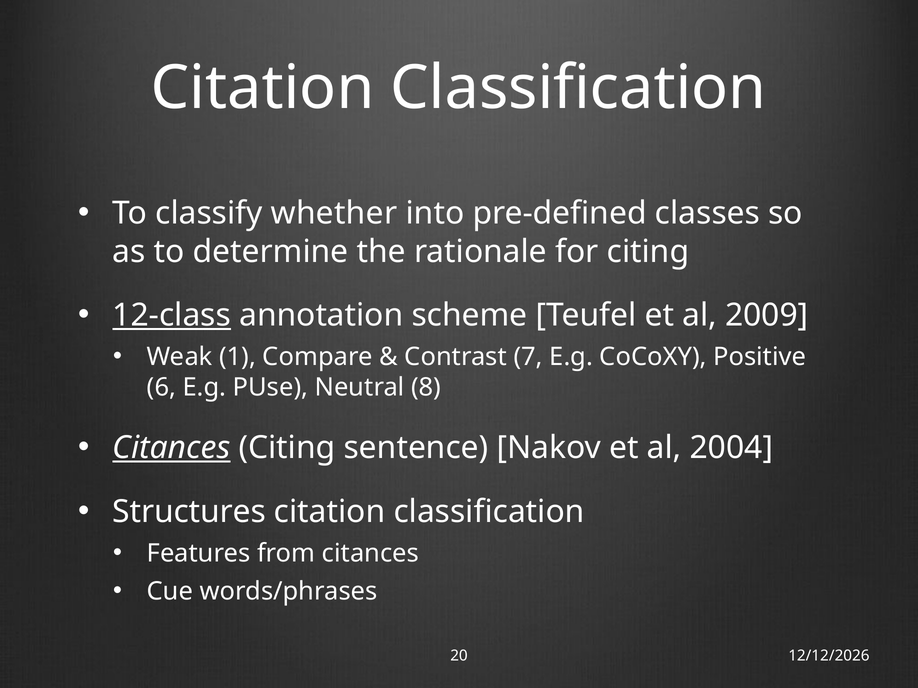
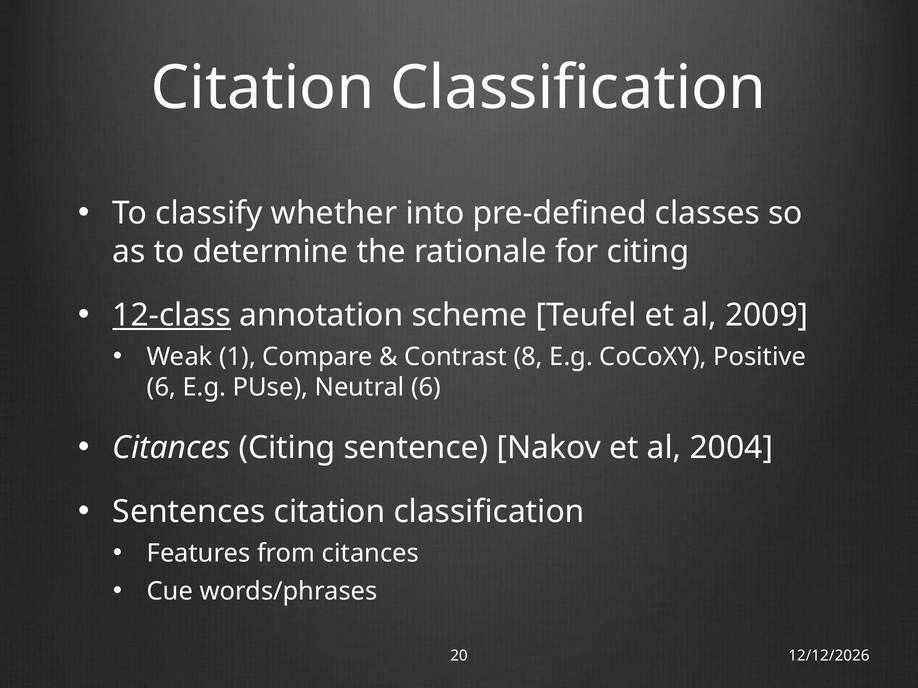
7: 7 -> 8
Neutral 8: 8 -> 6
Citances at (171, 448) underline: present -> none
Structures: Structures -> Sentences
